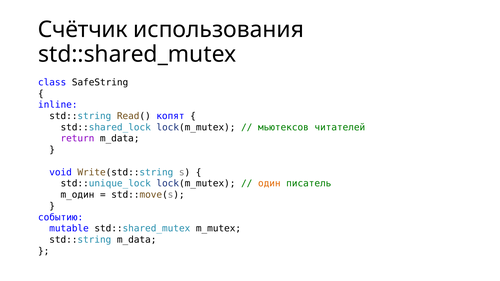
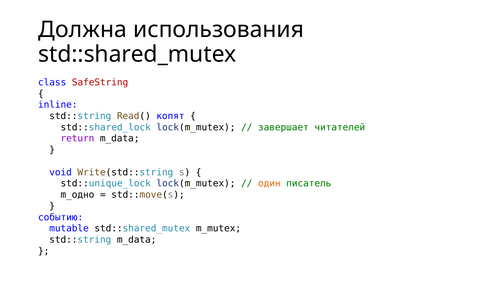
Счётчик: Счётчик -> Должна
SafeString colour: black -> red
мьютексов: мьютексов -> завершает
m_один: m_один -> m_одно
